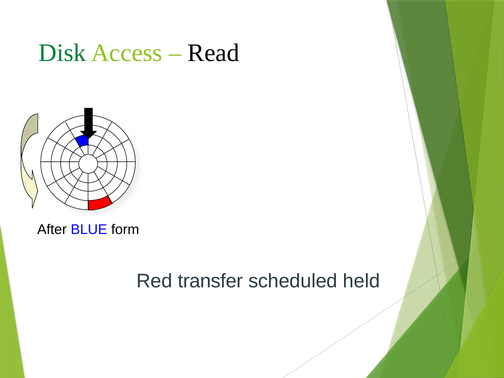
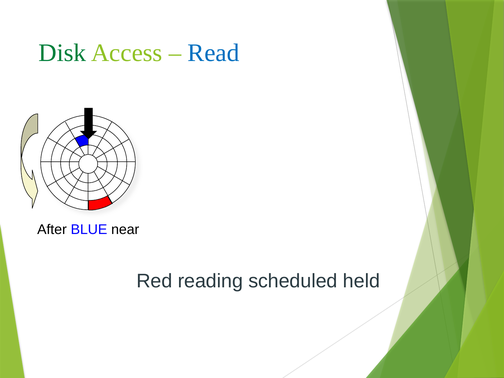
Read colour: black -> blue
form: form -> near
transfer: transfer -> reading
